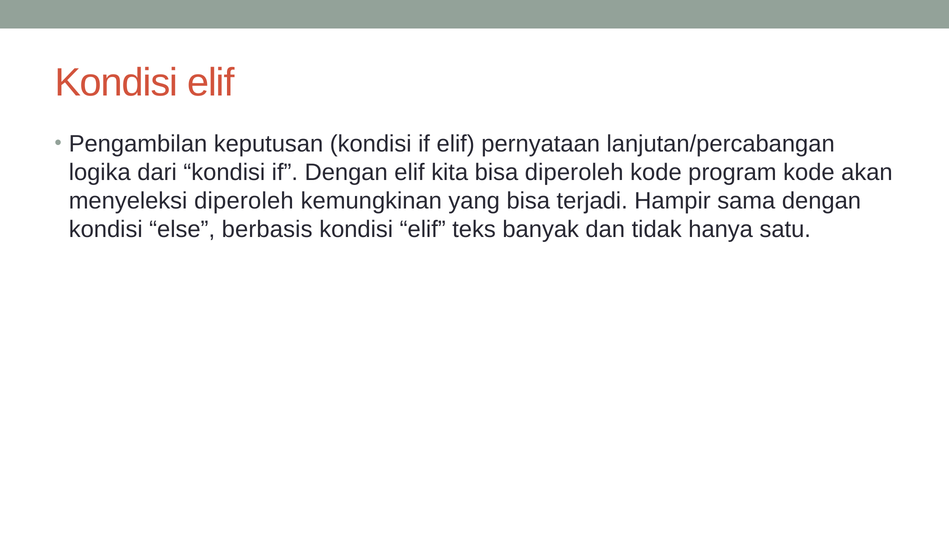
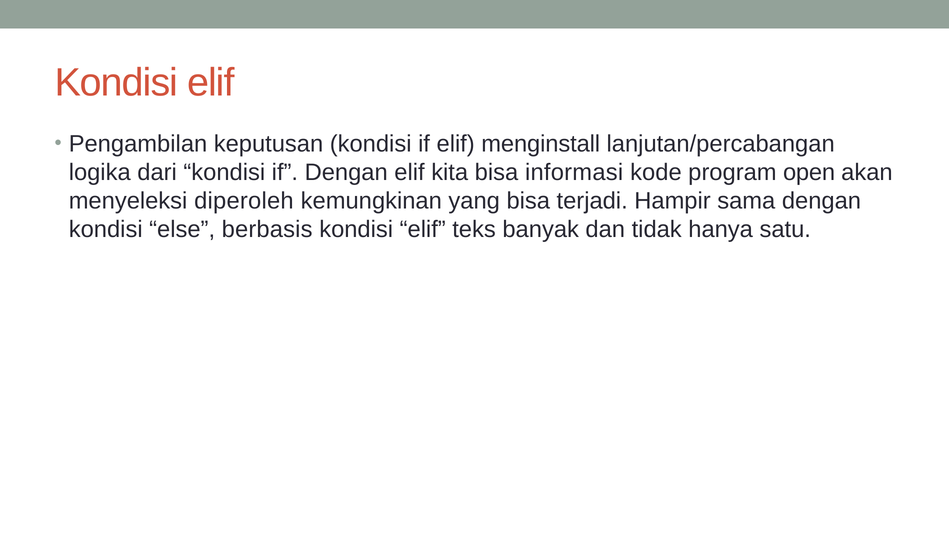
pernyataan: pernyataan -> menginstall
bisa diperoleh: diperoleh -> informasi
program kode: kode -> open
